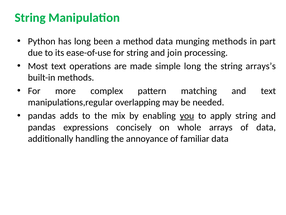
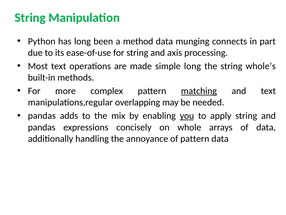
munging methods: methods -> connects
join: join -> axis
arrays’s: arrays’s -> whole’s
matching underline: none -> present
of familiar: familiar -> pattern
